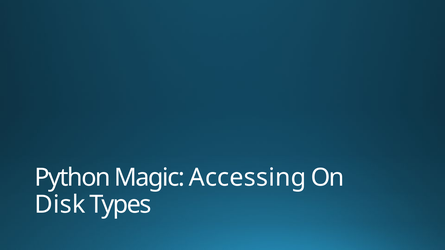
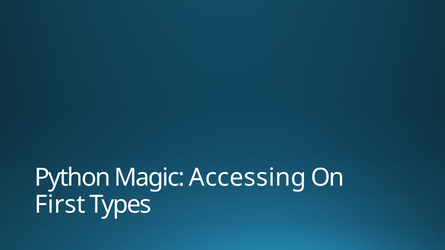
Disk: Disk -> First
